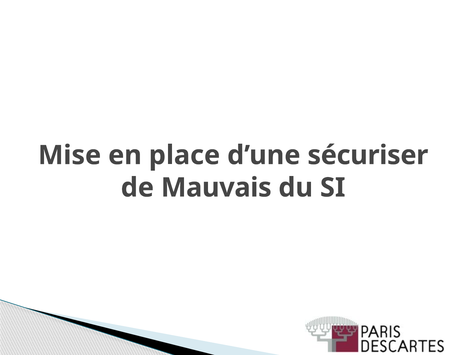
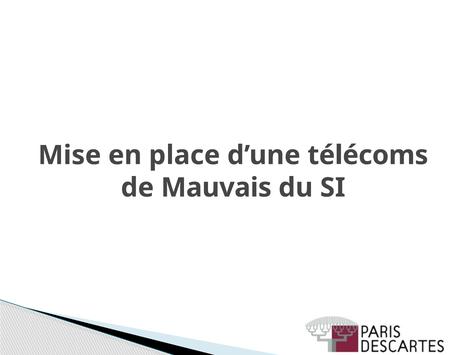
sécuriser: sécuriser -> télécoms
